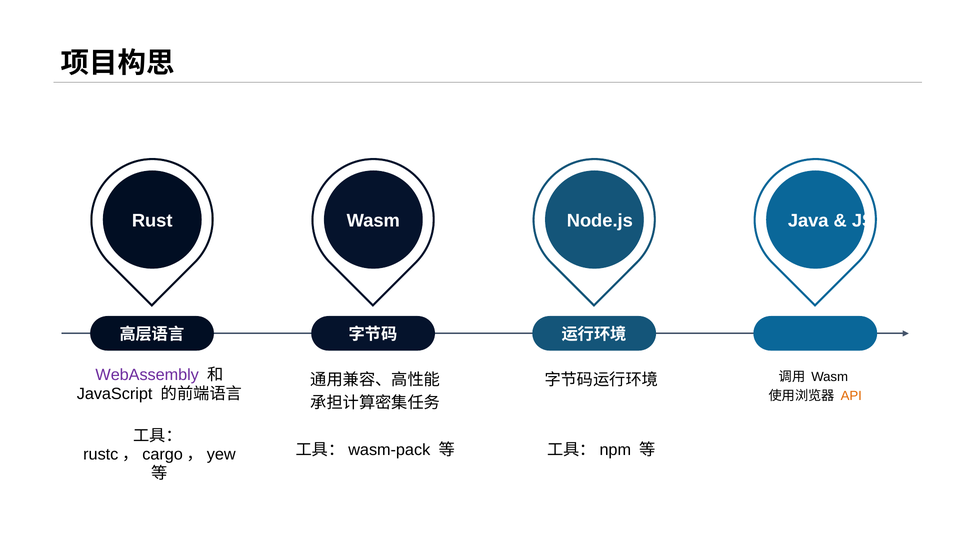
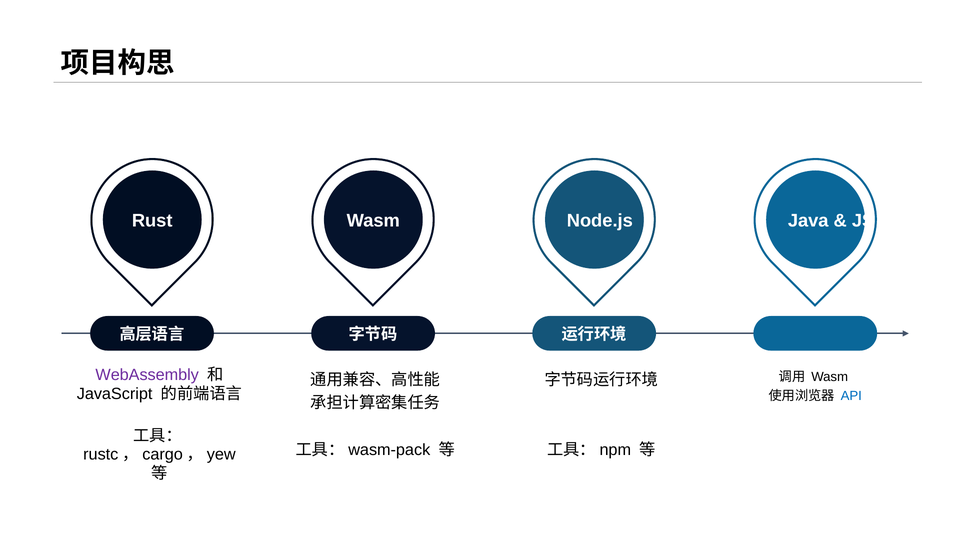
API colour: orange -> blue
